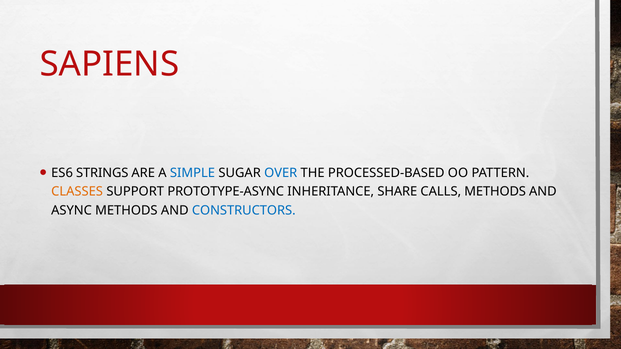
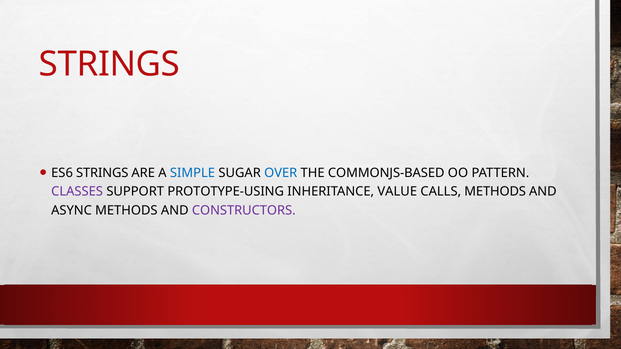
SAPIENS at (109, 64): SAPIENS -> STRINGS
PROCESSED-BASED: PROCESSED-BASED -> COMMONJS-BASED
CLASSES colour: orange -> purple
PROTOTYPE-ASYNC: PROTOTYPE-ASYNC -> PROTOTYPE-USING
SHARE: SHARE -> VALUE
CONSTRUCTORS colour: blue -> purple
